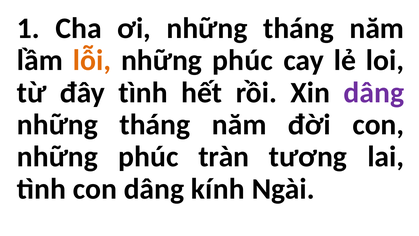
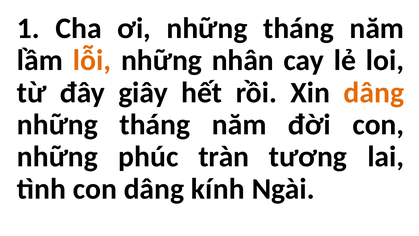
phúc at (243, 60): phúc -> nhân
đây tình: tình -> giây
dâng at (374, 92) colour: purple -> orange
